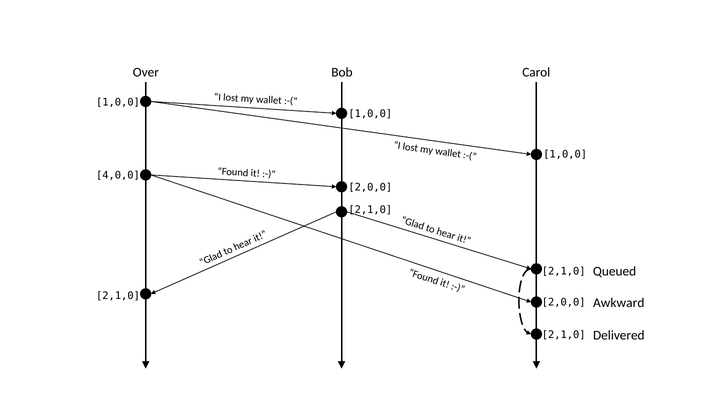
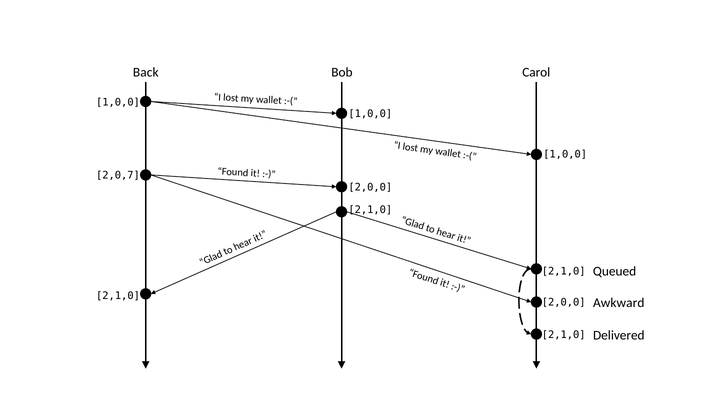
Over: Over -> Back
4,0,0: 4,0,0 -> 2,0,7
